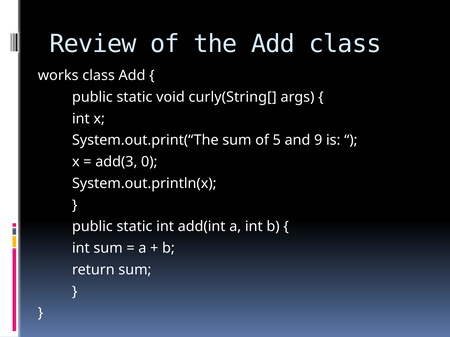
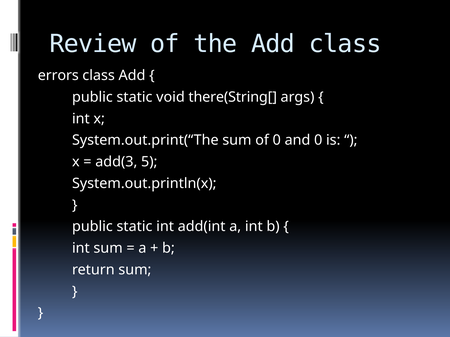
works: works -> errors
curly(String[: curly(String[ -> there(String[
of 5: 5 -> 0
and 9: 9 -> 0
0: 0 -> 5
